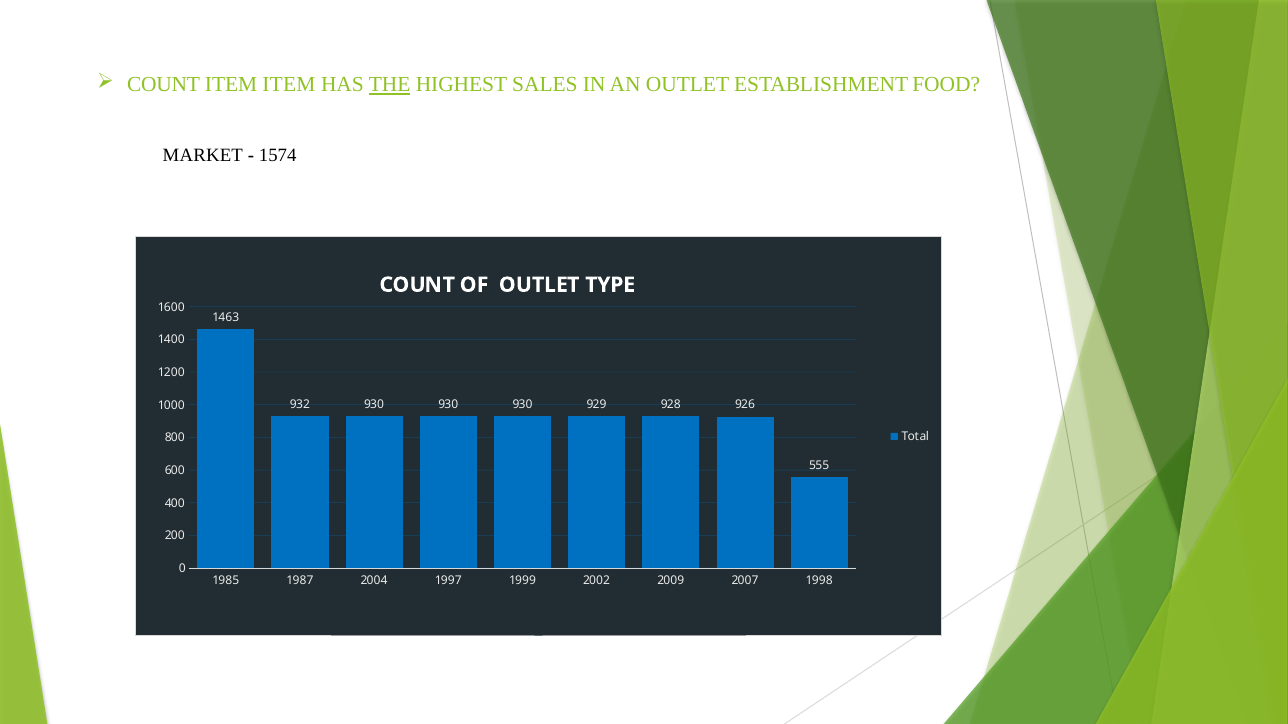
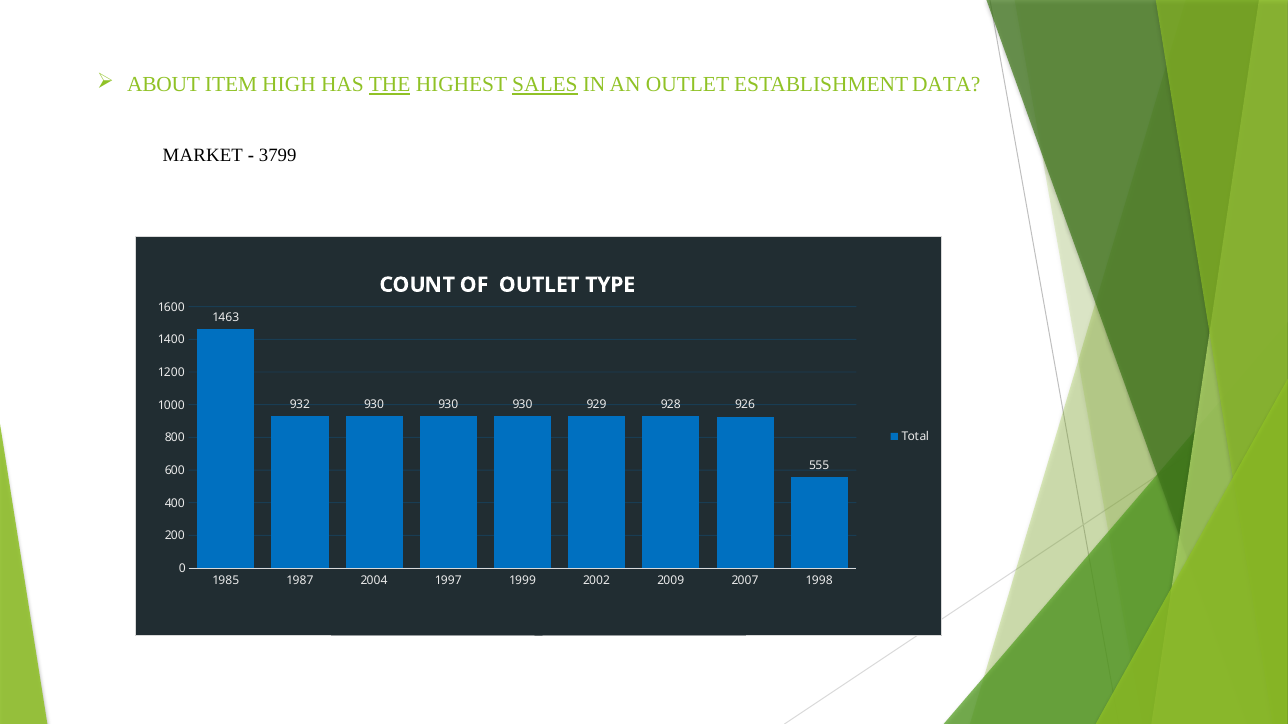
COUNT at (164, 85): COUNT -> ABOUT
ITEM ITEM: ITEM -> HIGH
SALES underline: none -> present
FOOD: FOOD -> DATA
1574: 1574 -> 3799
